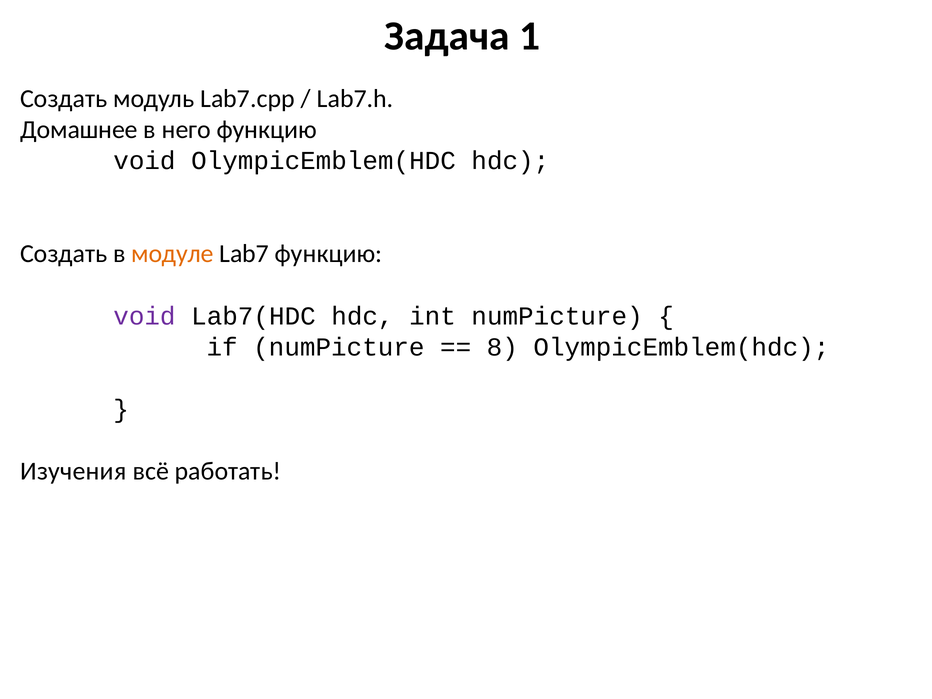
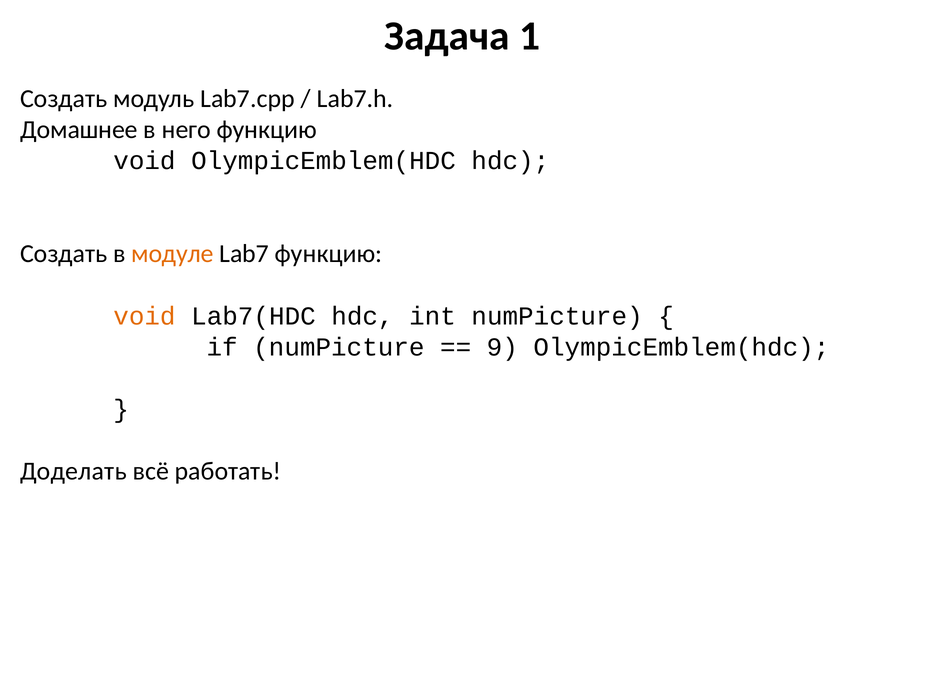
void at (144, 316) colour: purple -> orange
8: 8 -> 9
Изучения: Изучения -> Доделать
